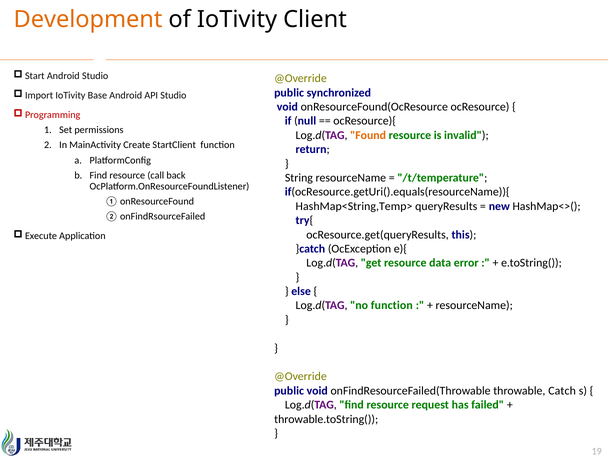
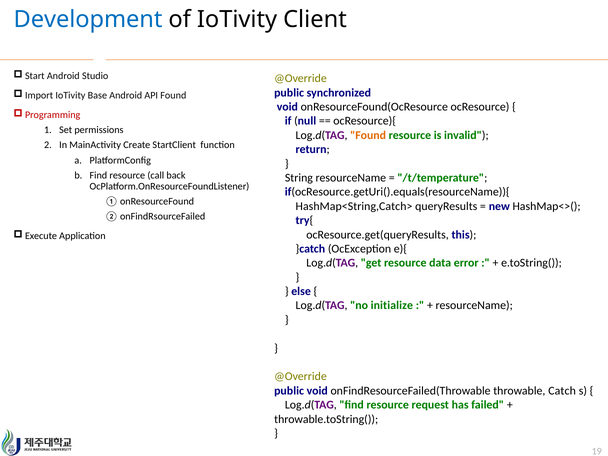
Development colour: orange -> blue
API Studio: Studio -> Found
HashMap<String,Temp>: HashMap<String,Temp> -> HashMap<String,Catch>
no function: function -> initialize
